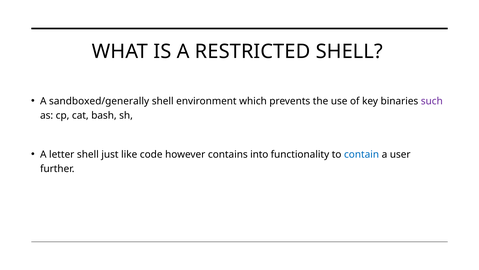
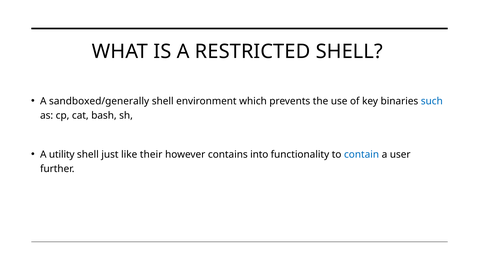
such colour: purple -> blue
letter: letter -> utility
code: code -> their
